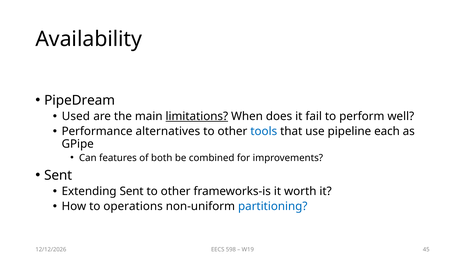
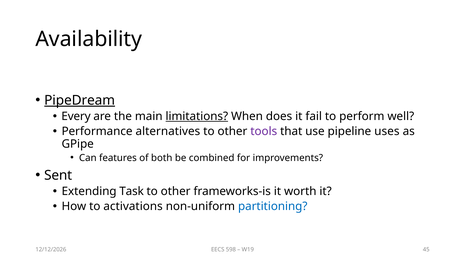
PipeDream underline: none -> present
Used: Used -> Every
tools colour: blue -> purple
each: each -> uses
Extending Sent: Sent -> Task
operations: operations -> activations
